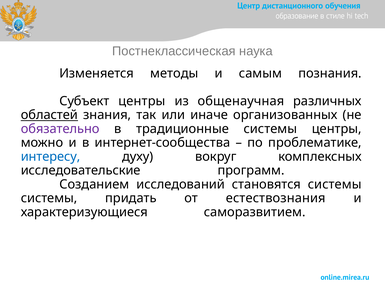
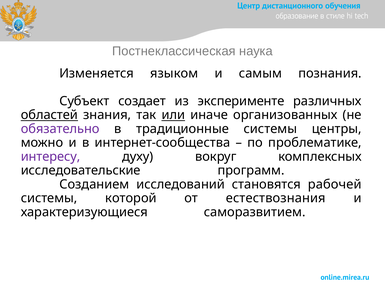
методы: методы -> языком
Субъект центры: центры -> создает
общенаучная: общенаучная -> эксперименте
или underline: none -> present
интересу colour: blue -> purple
становятся системы: системы -> рабочей
придать: придать -> которой
